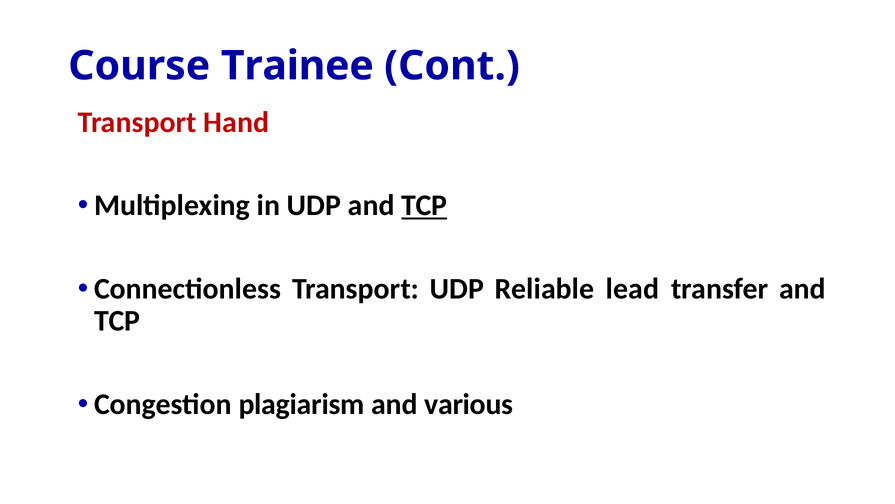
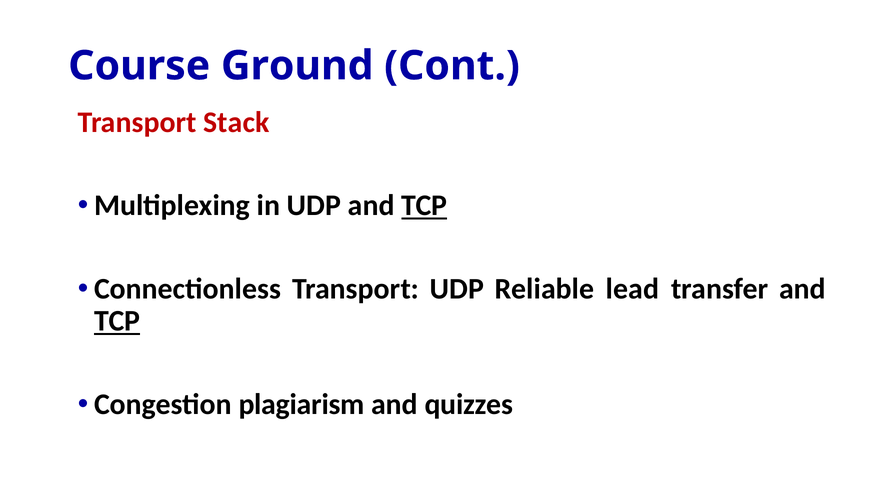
Trainee: Trainee -> Ground
Hand: Hand -> Stack
TCP at (117, 321) underline: none -> present
various: various -> quizzes
